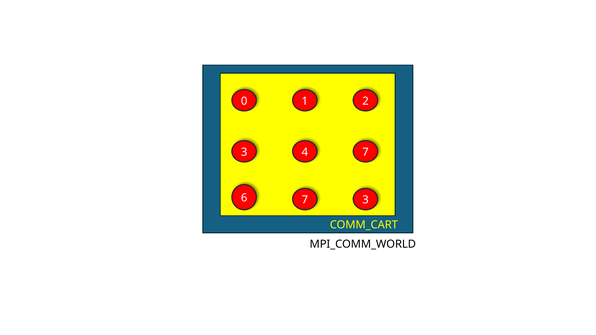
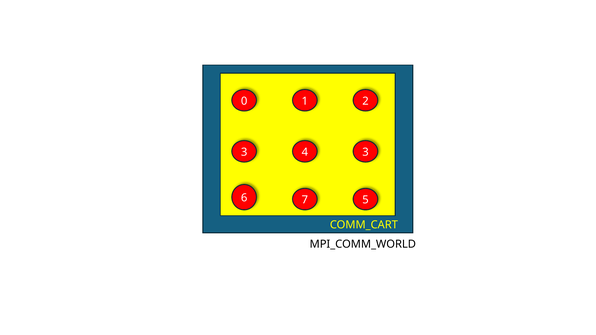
4 7: 7 -> 3
7 3: 3 -> 5
